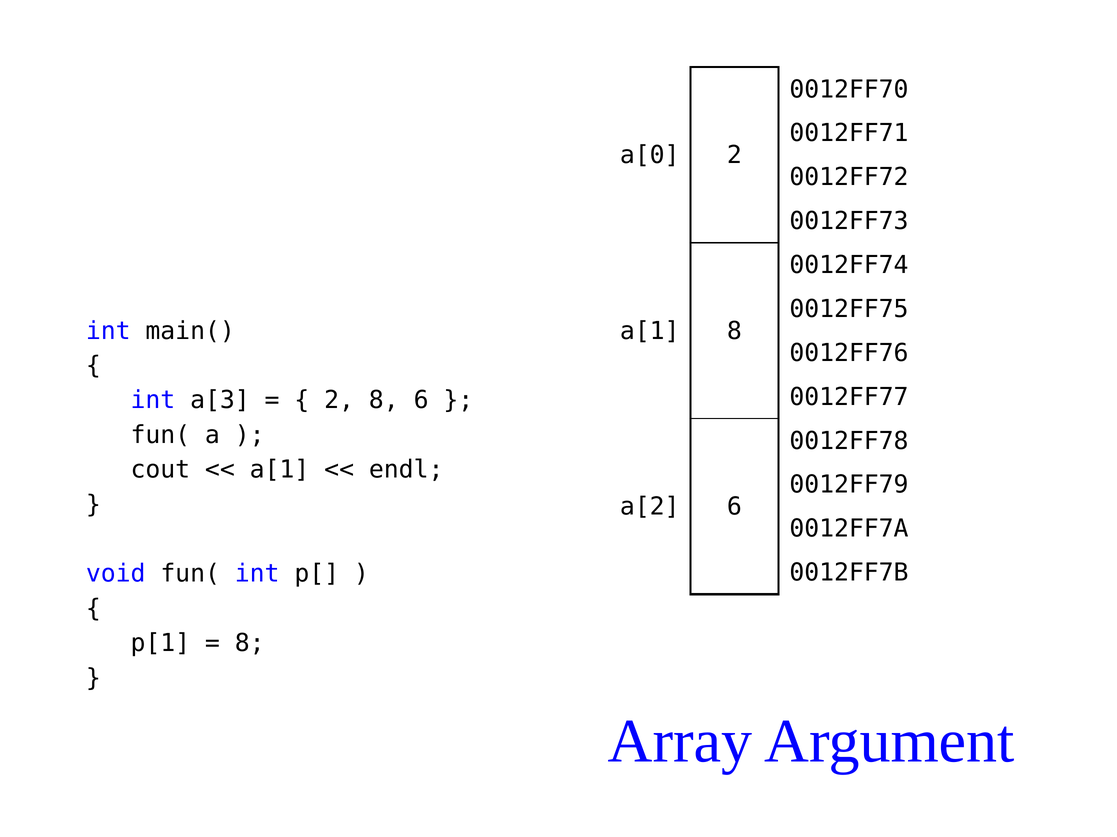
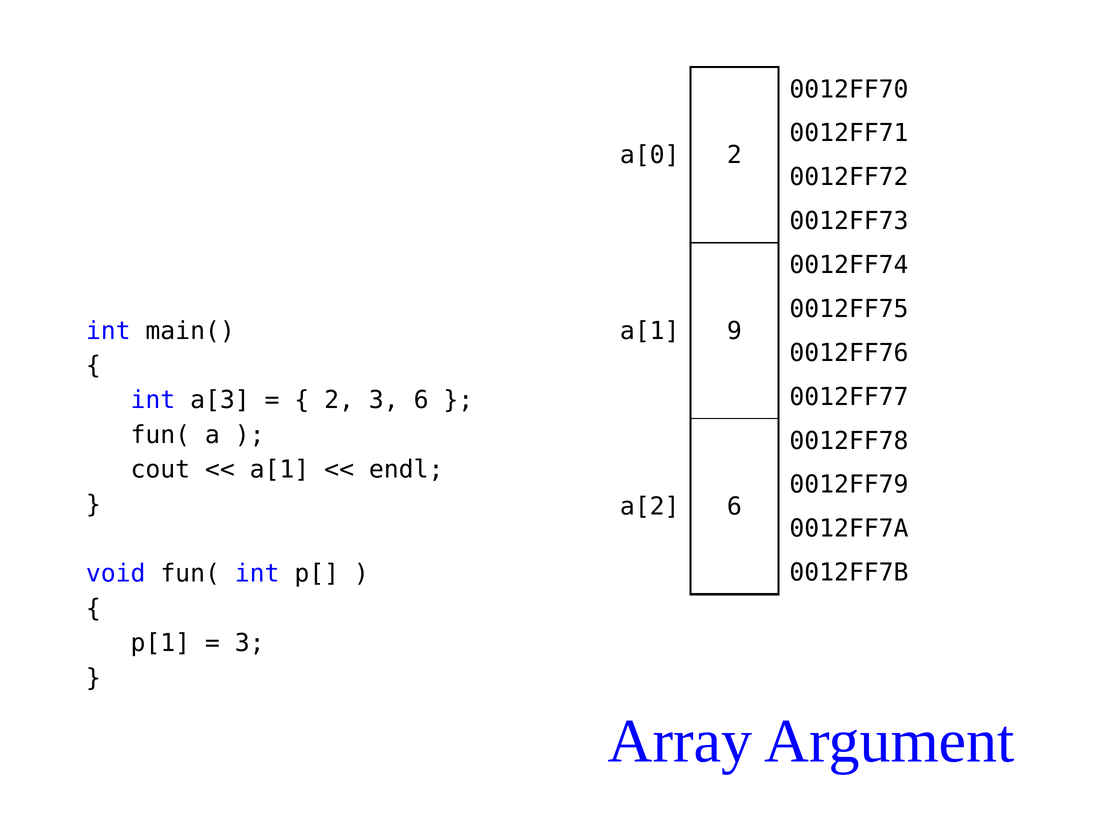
a[1 8: 8 -> 9
2 8: 8 -> 3
8 at (250, 644): 8 -> 3
